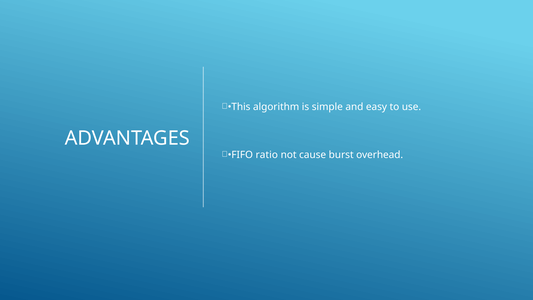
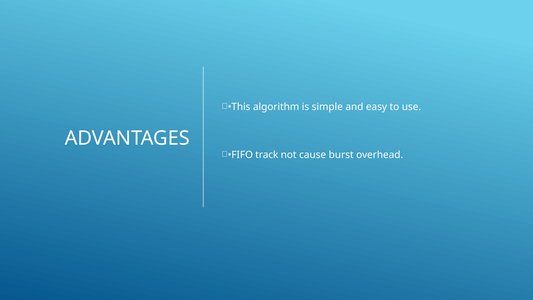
ratio: ratio -> track
